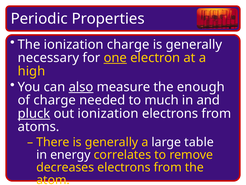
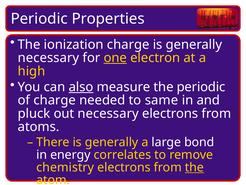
the enough: enough -> periodic
much: much -> same
pluck underline: present -> none
out ionization: ionization -> necessary
table: table -> bond
decreases: decreases -> chemistry
the at (194, 167) underline: none -> present
